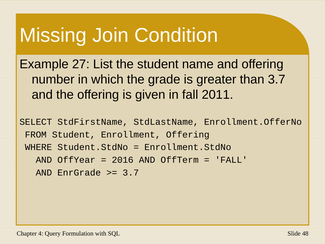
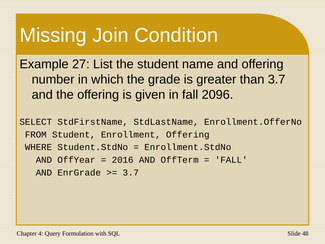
2011: 2011 -> 2096
